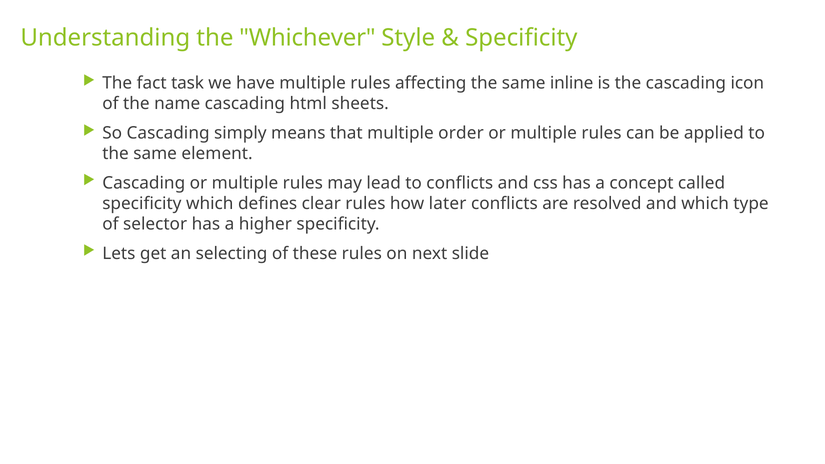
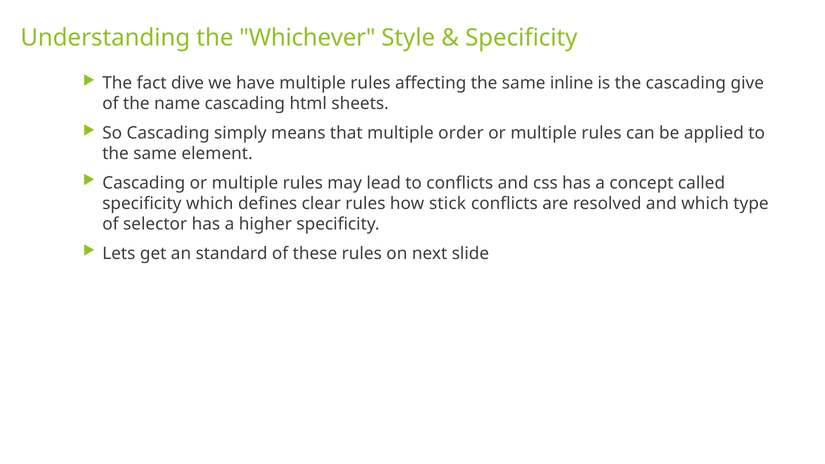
task: task -> dive
icon: icon -> give
later: later -> stick
selecting: selecting -> standard
